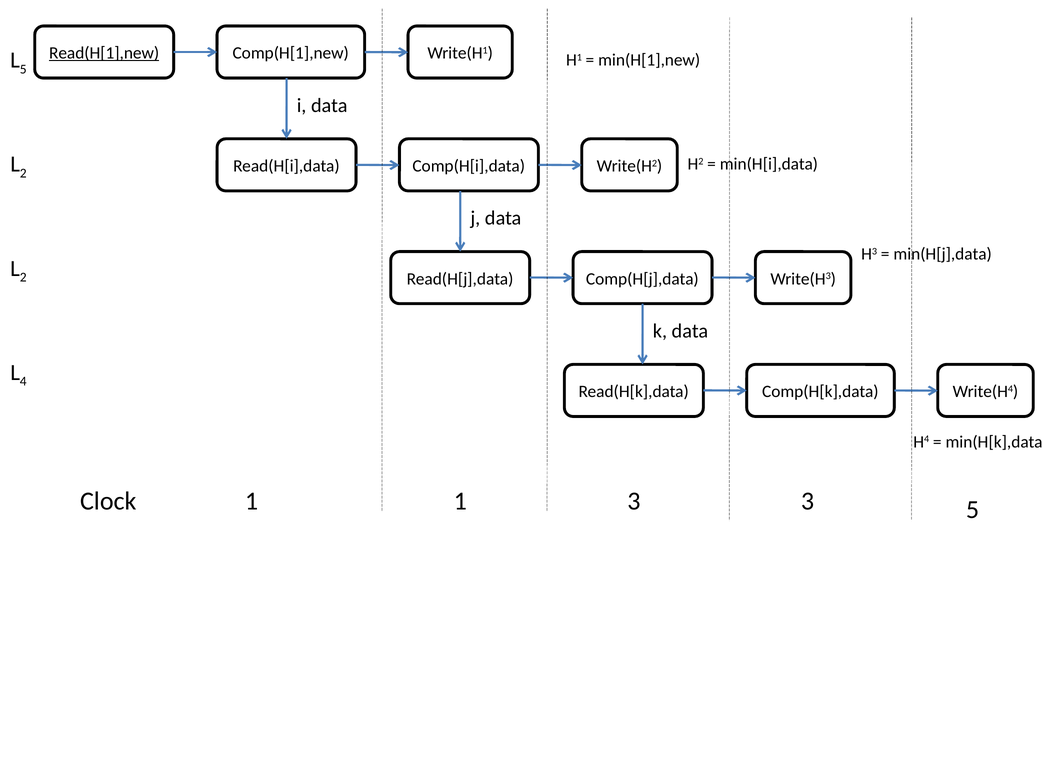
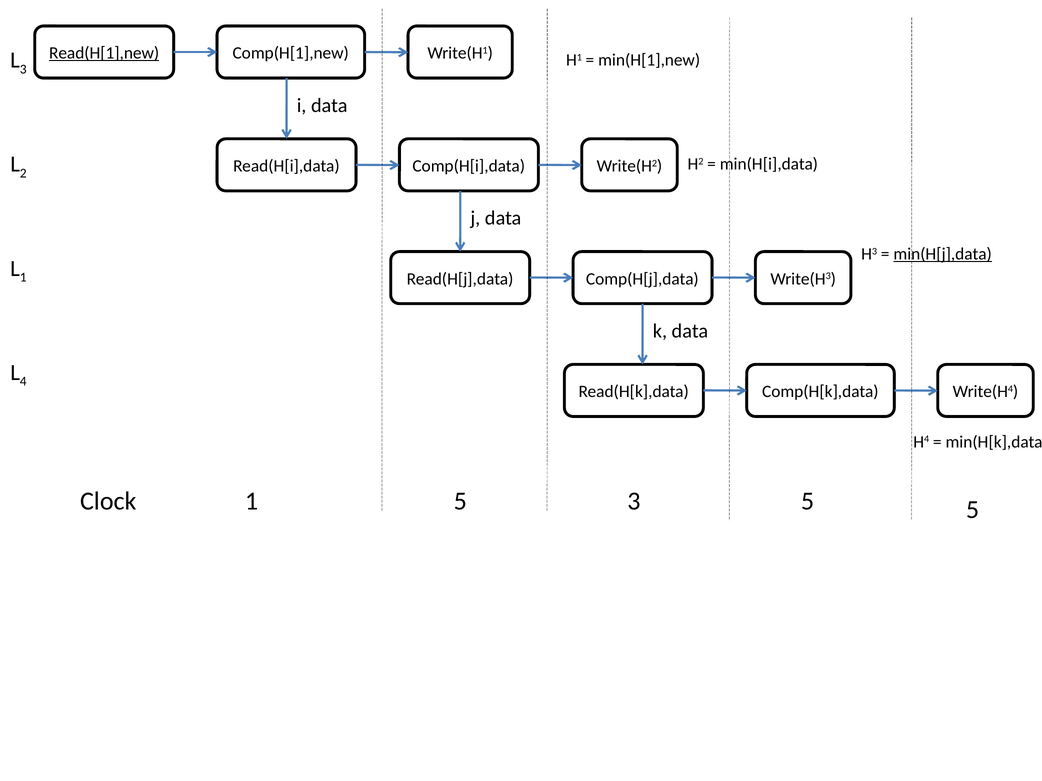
5 at (23, 69): 5 -> 3
min(H[j],data underline: none -> present
2 at (23, 278): 2 -> 1
1 1: 1 -> 5
3 3: 3 -> 5
